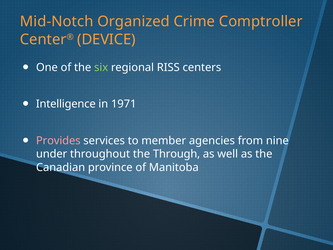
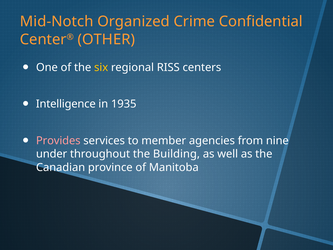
Comptroller: Comptroller -> Confidential
DEVICE: DEVICE -> OTHER
six colour: light green -> yellow
1971: 1971 -> 1935
Through: Through -> Building
